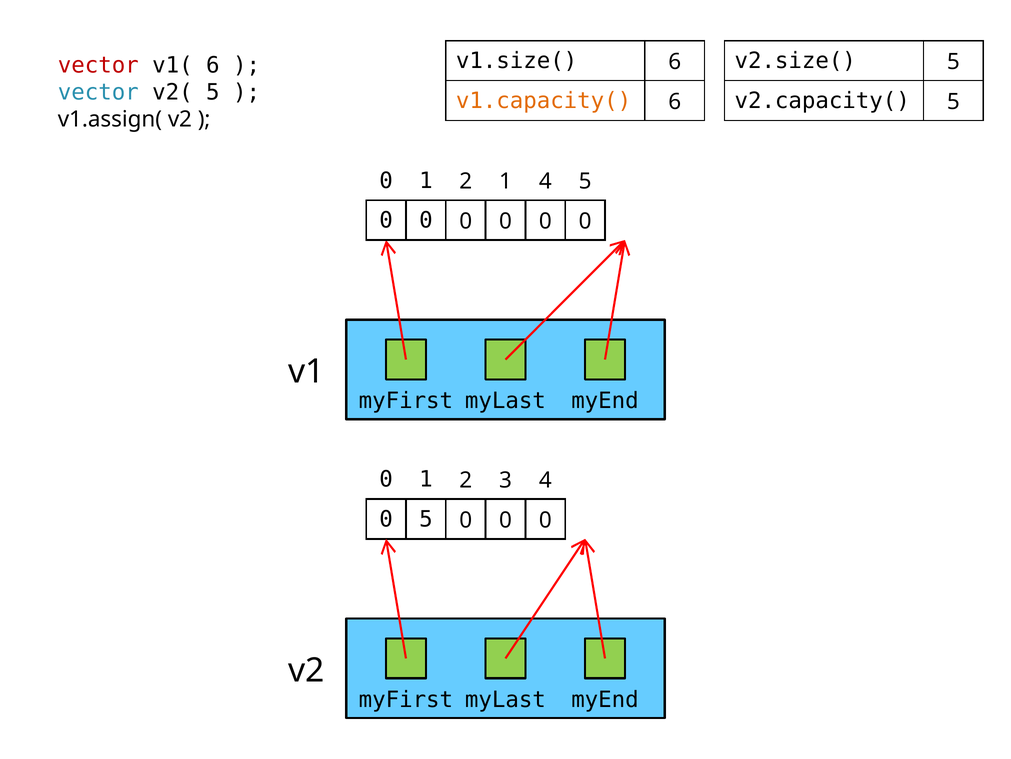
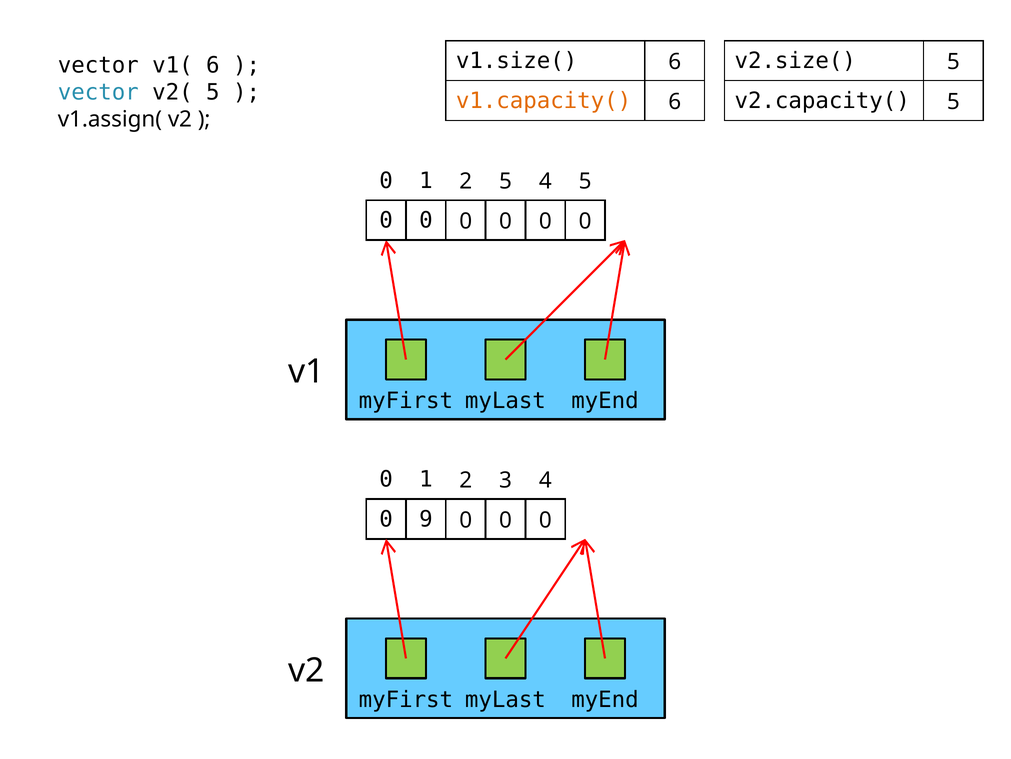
vector at (98, 65) colour: red -> black
2 1: 1 -> 5
0 5: 5 -> 9
